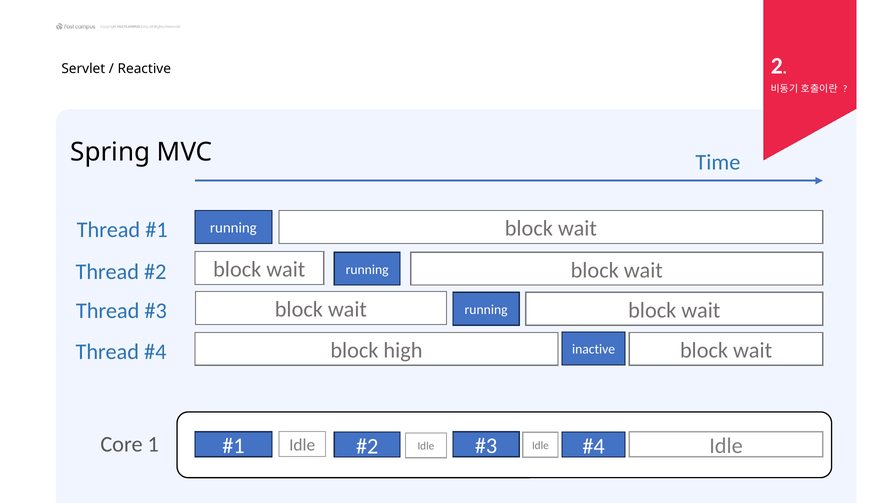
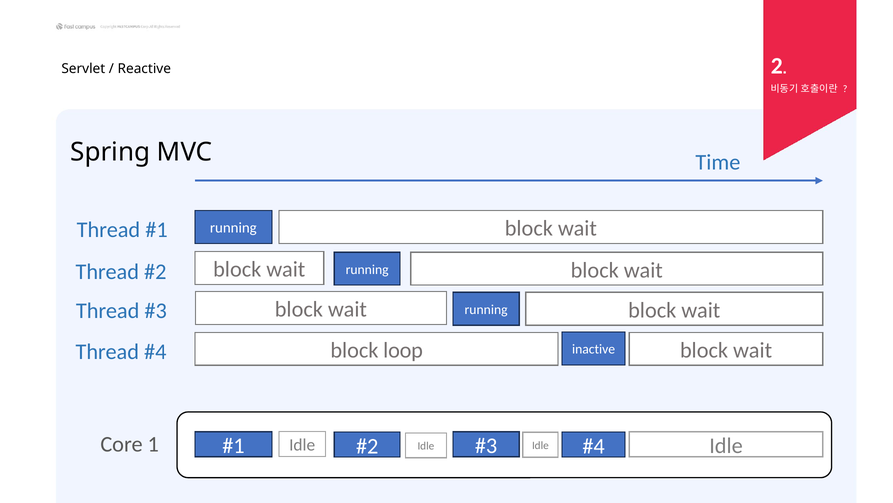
high: high -> loop
